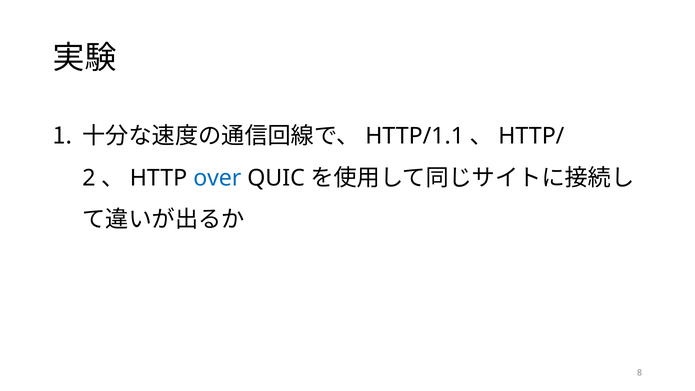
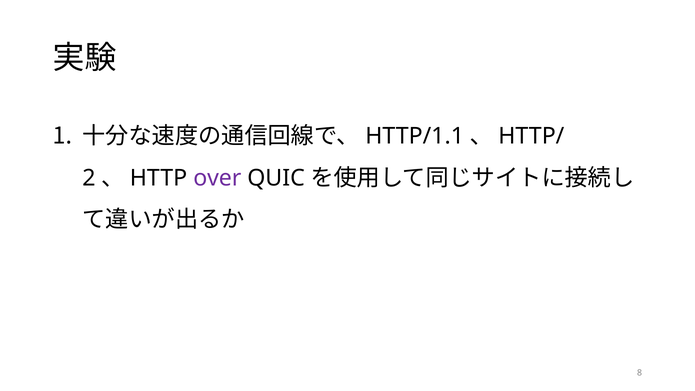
over colour: blue -> purple
